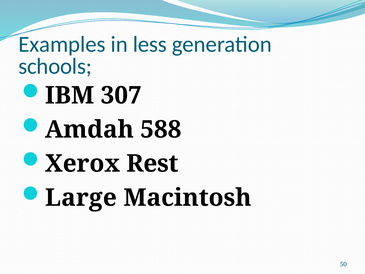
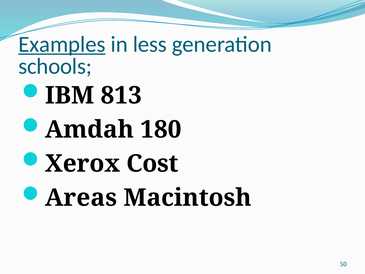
Examples underline: none -> present
307: 307 -> 813
588: 588 -> 180
Rest: Rest -> Cost
Large: Large -> Areas
